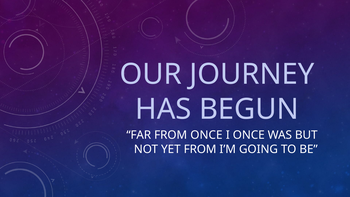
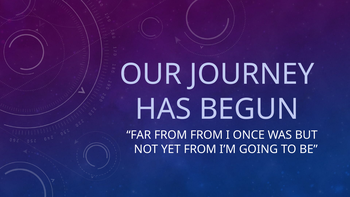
FROM ONCE: ONCE -> FROM
